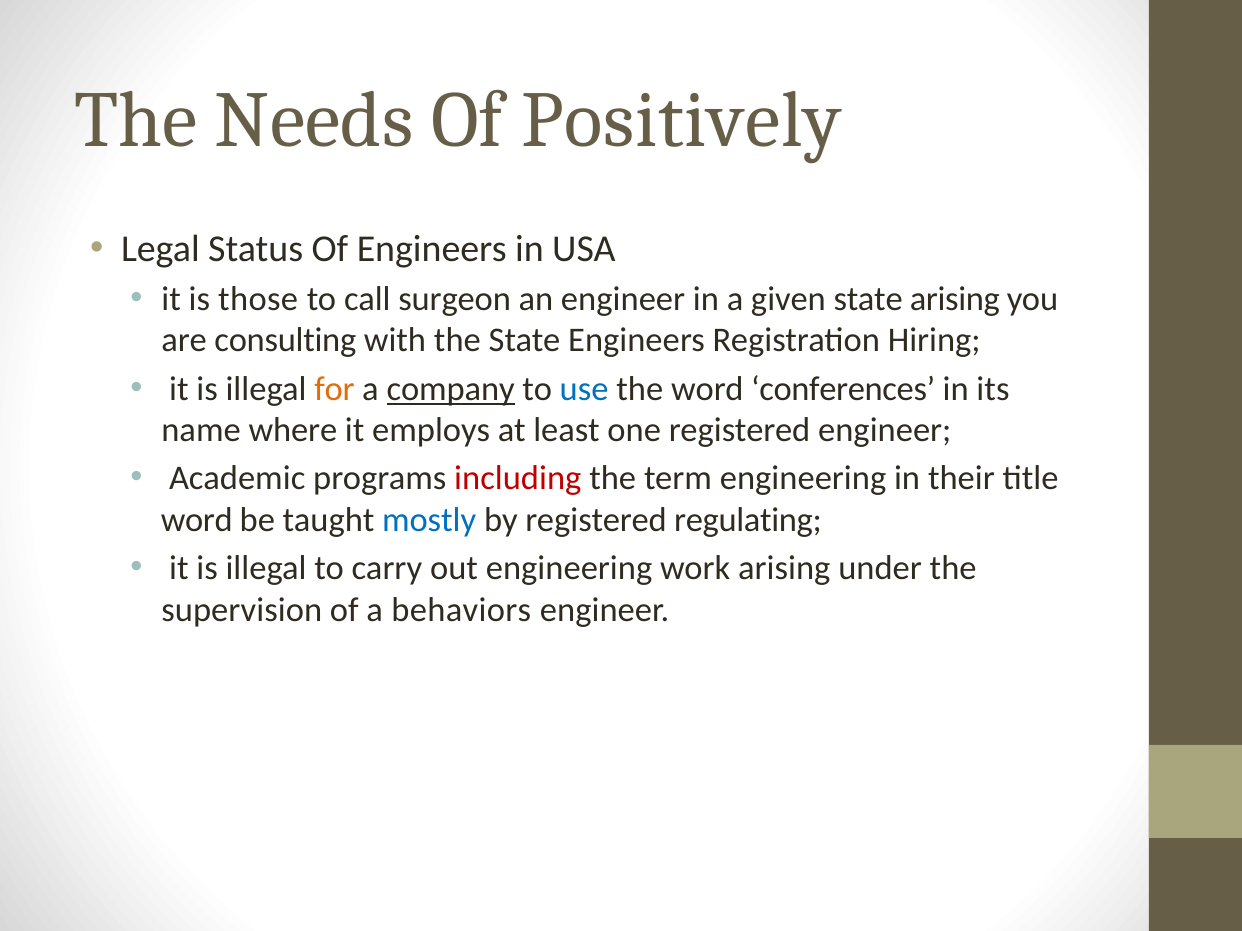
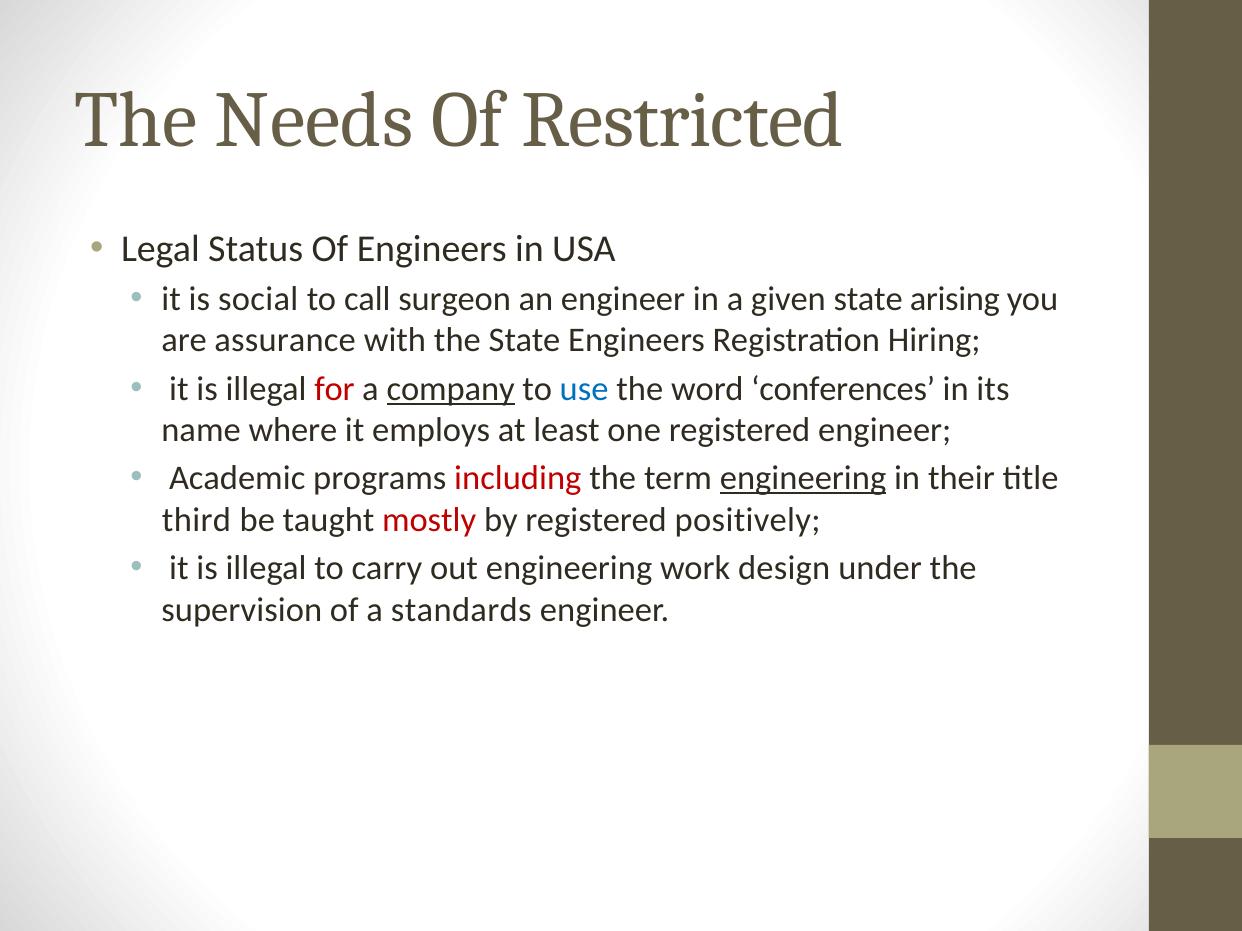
Positively: Positively -> Restricted
those: those -> social
consulting: consulting -> assurance
for colour: orange -> red
engineering at (803, 479) underline: none -> present
word at (197, 520): word -> third
mostly colour: blue -> red
regulating: regulating -> positively
work arising: arising -> design
behaviors: behaviors -> standards
